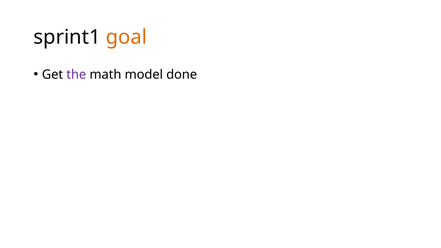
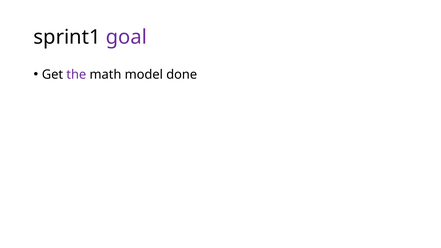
goal colour: orange -> purple
